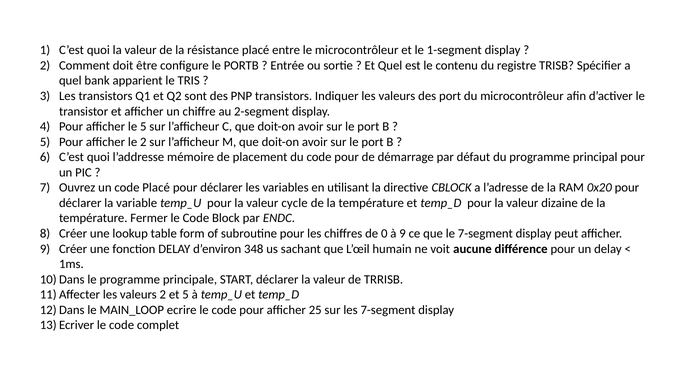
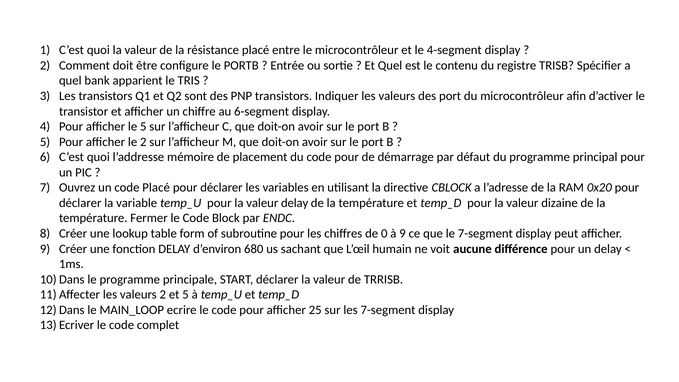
1-segment: 1-segment -> 4-segment
2-segment: 2-segment -> 6-segment
valeur cycle: cycle -> delay
348: 348 -> 680
